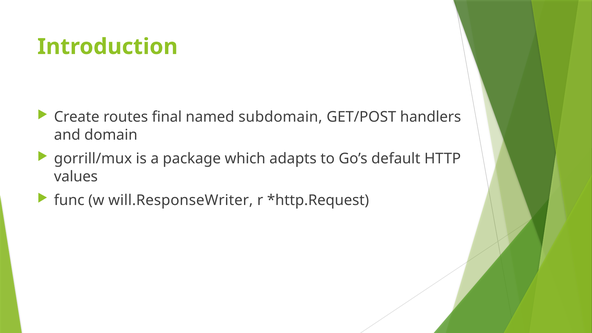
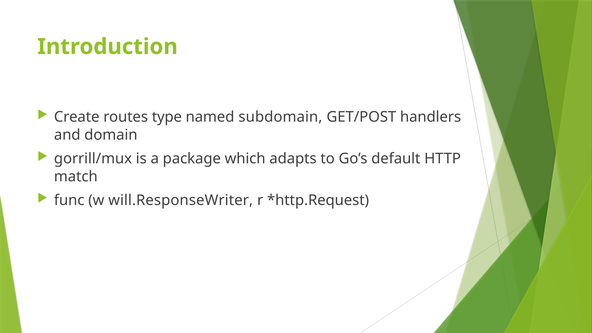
final: final -> type
values: values -> match
